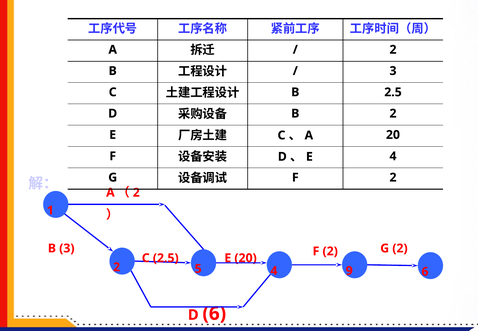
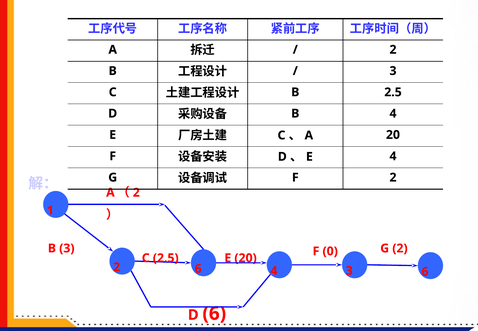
B 2: 2 -> 4
2 at (330, 251): 2 -> 0
2 5: 5 -> 6
4 9: 9 -> 3
